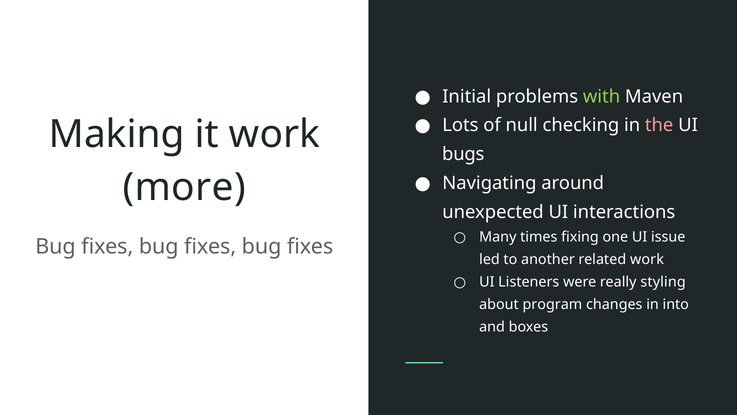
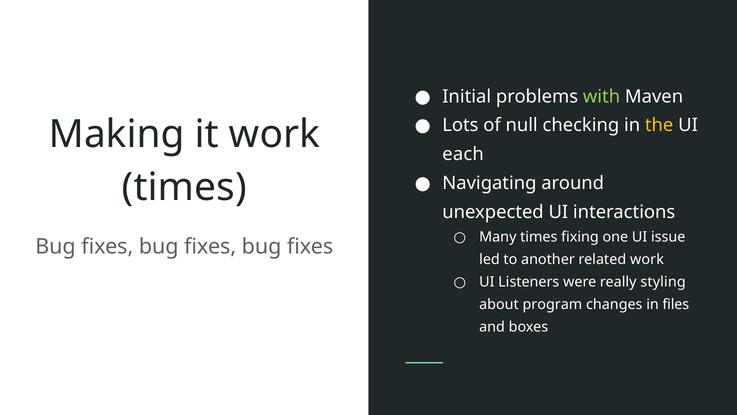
the colour: pink -> yellow
bugs: bugs -> each
more at (184, 187): more -> times
into: into -> files
